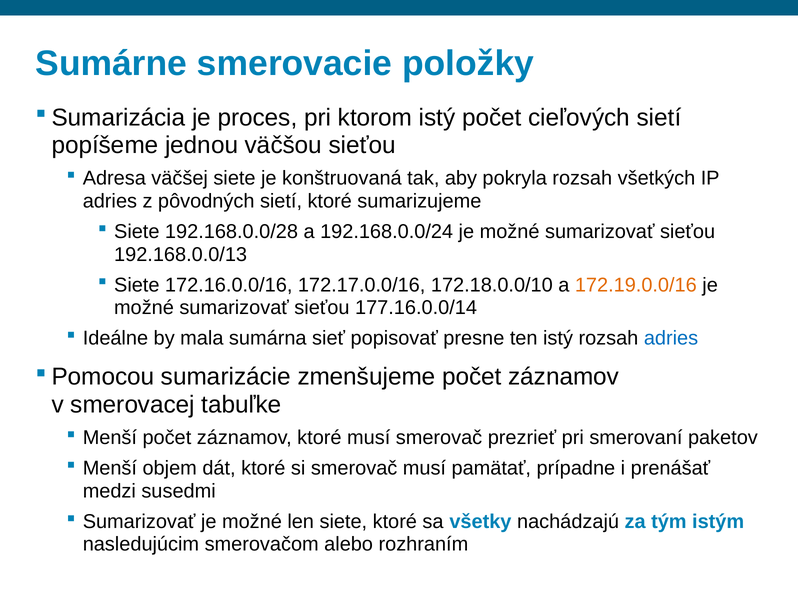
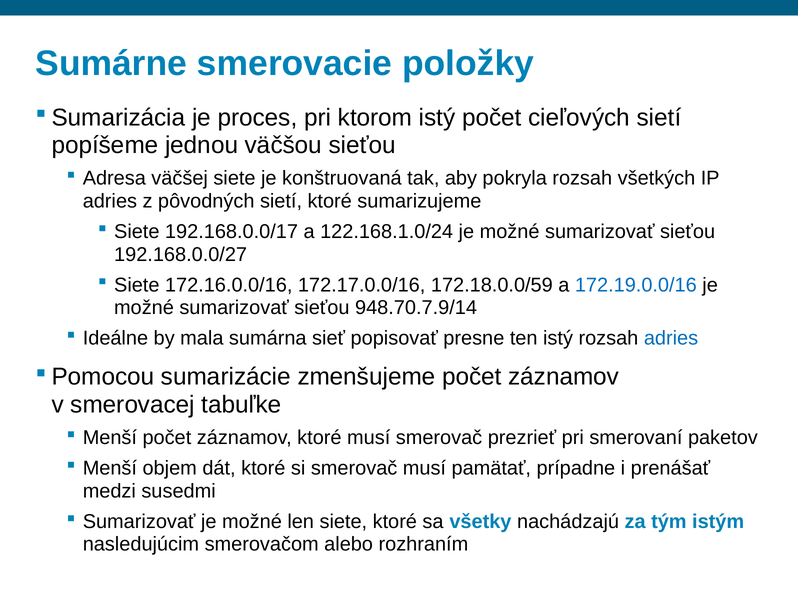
192.168.0.0/28: 192.168.0.0/28 -> 192.168.0.0/17
192.168.0.0/24: 192.168.0.0/24 -> 122.168.1.0/24
192.168.0.0/13: 192.168.0.0/13 -> 192.168.0.0/27
172.18.0.0/10: 172.18.0.0/10 -> 172.18.0.0/59
172.19.0.0/16 colour: orange -> blue
177.16.0.0/14: 177.16.0.0/14 -> 948.70.7.9/14
